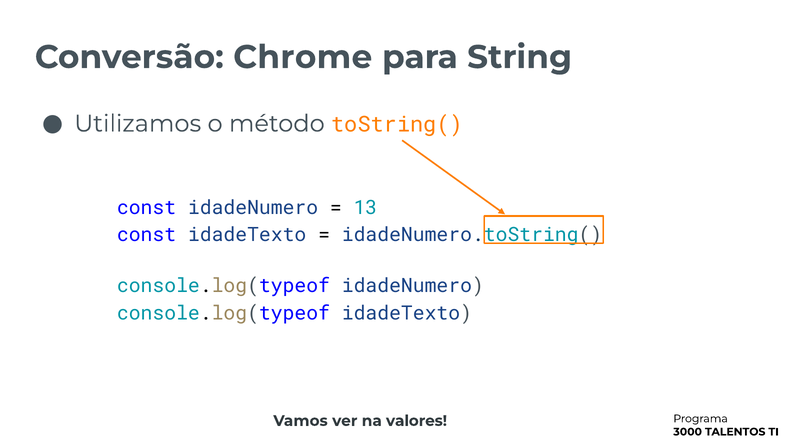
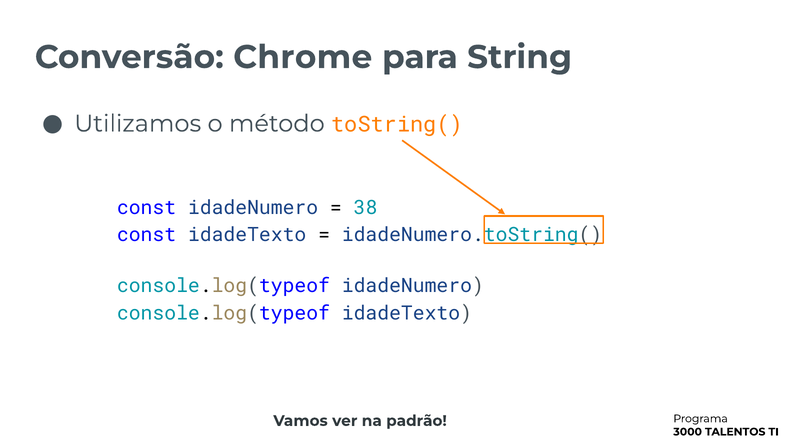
13: 13 -> 38
valores: valores -> padrão
